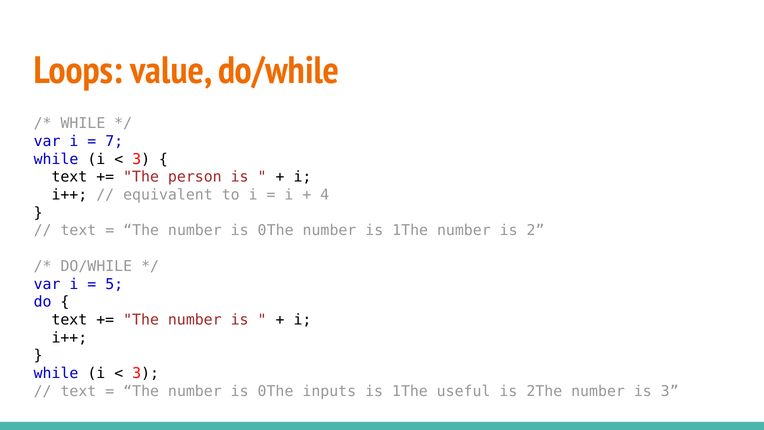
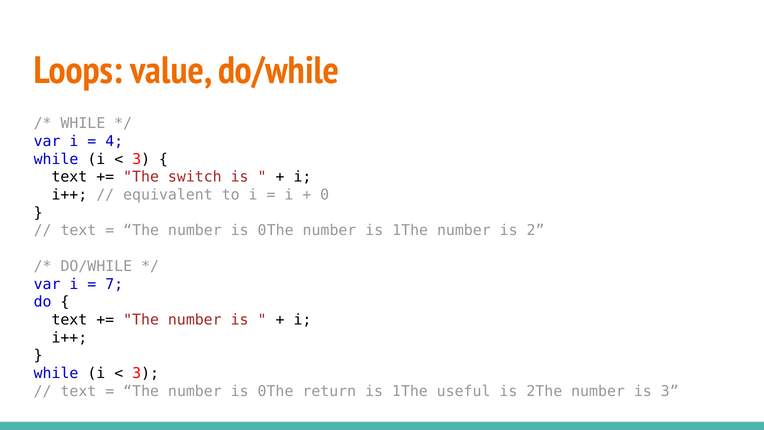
7: 7 -> 4
person: person -> switch
4: 4 -> 0
5: 5 -> 7
inputs: inputs -> return
